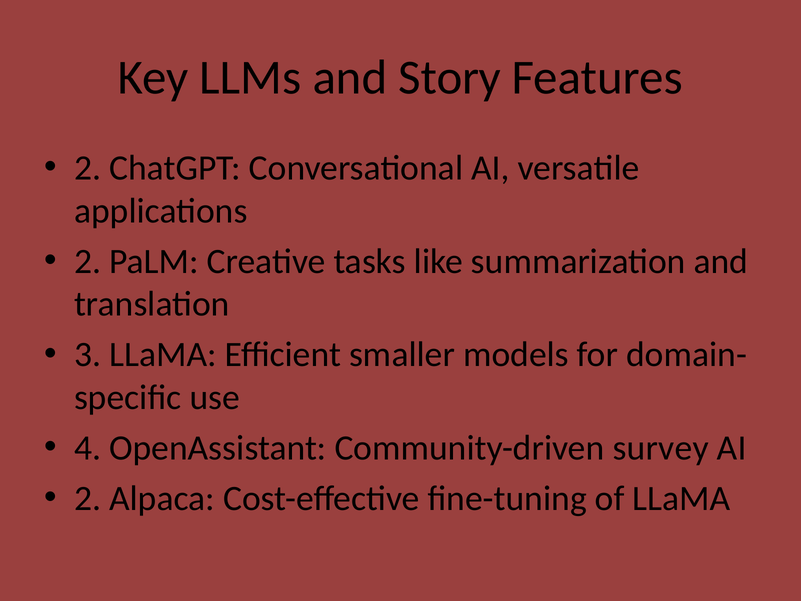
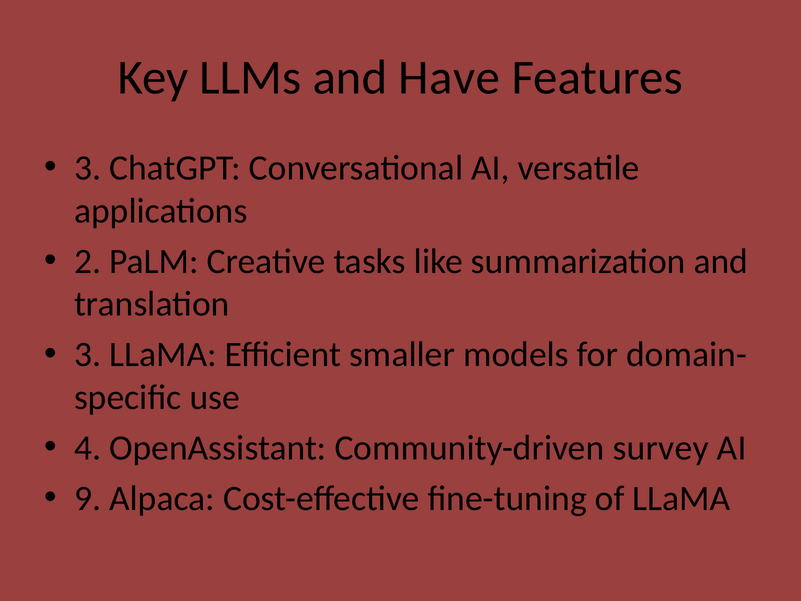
Story: Story -> Have
2 at (88, 168): 2 -> 3
2 at (88, 498): 2 -> 9
